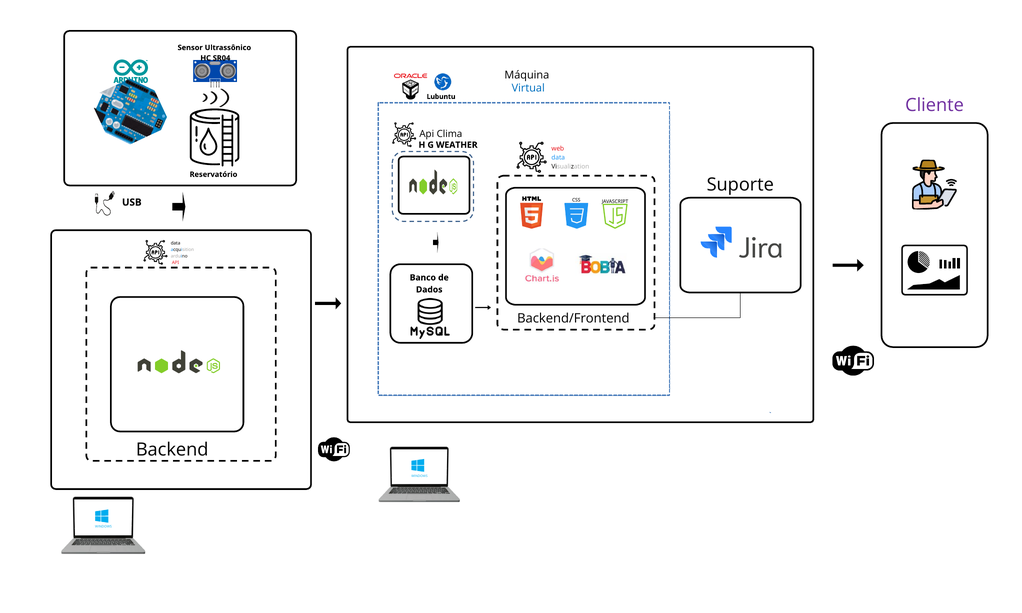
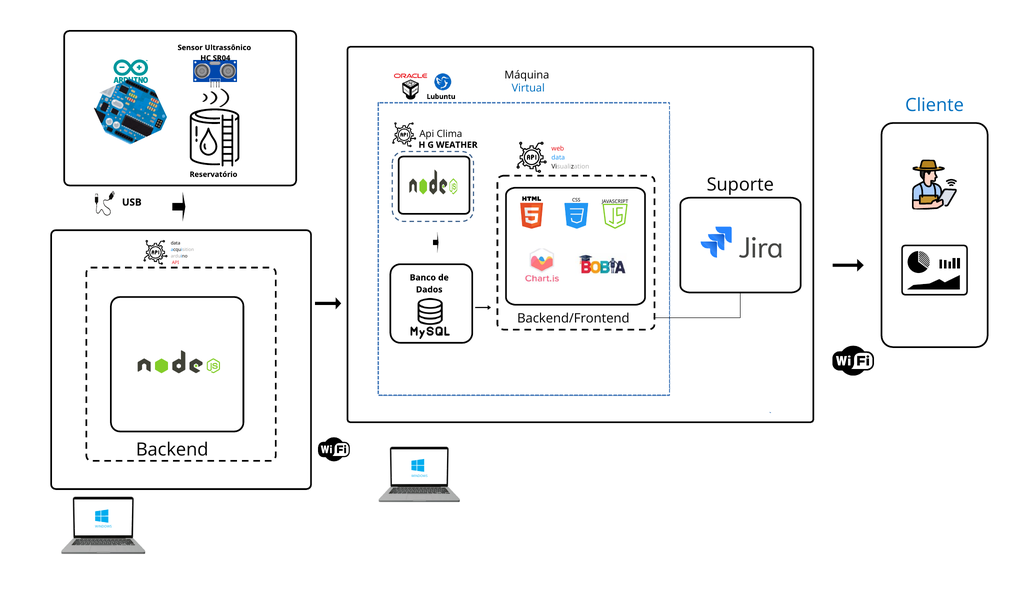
Cliente colour: purple -> blue
